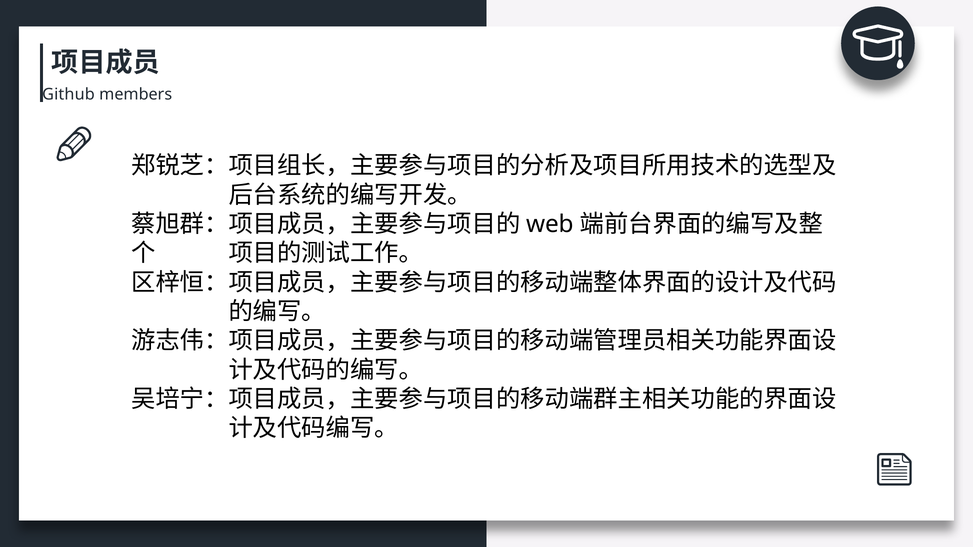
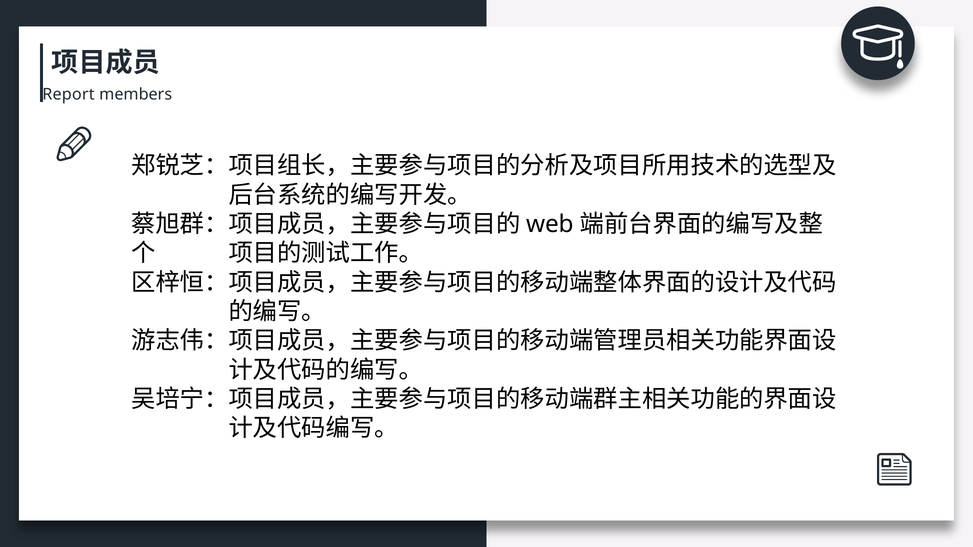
Github: Github -> Report
